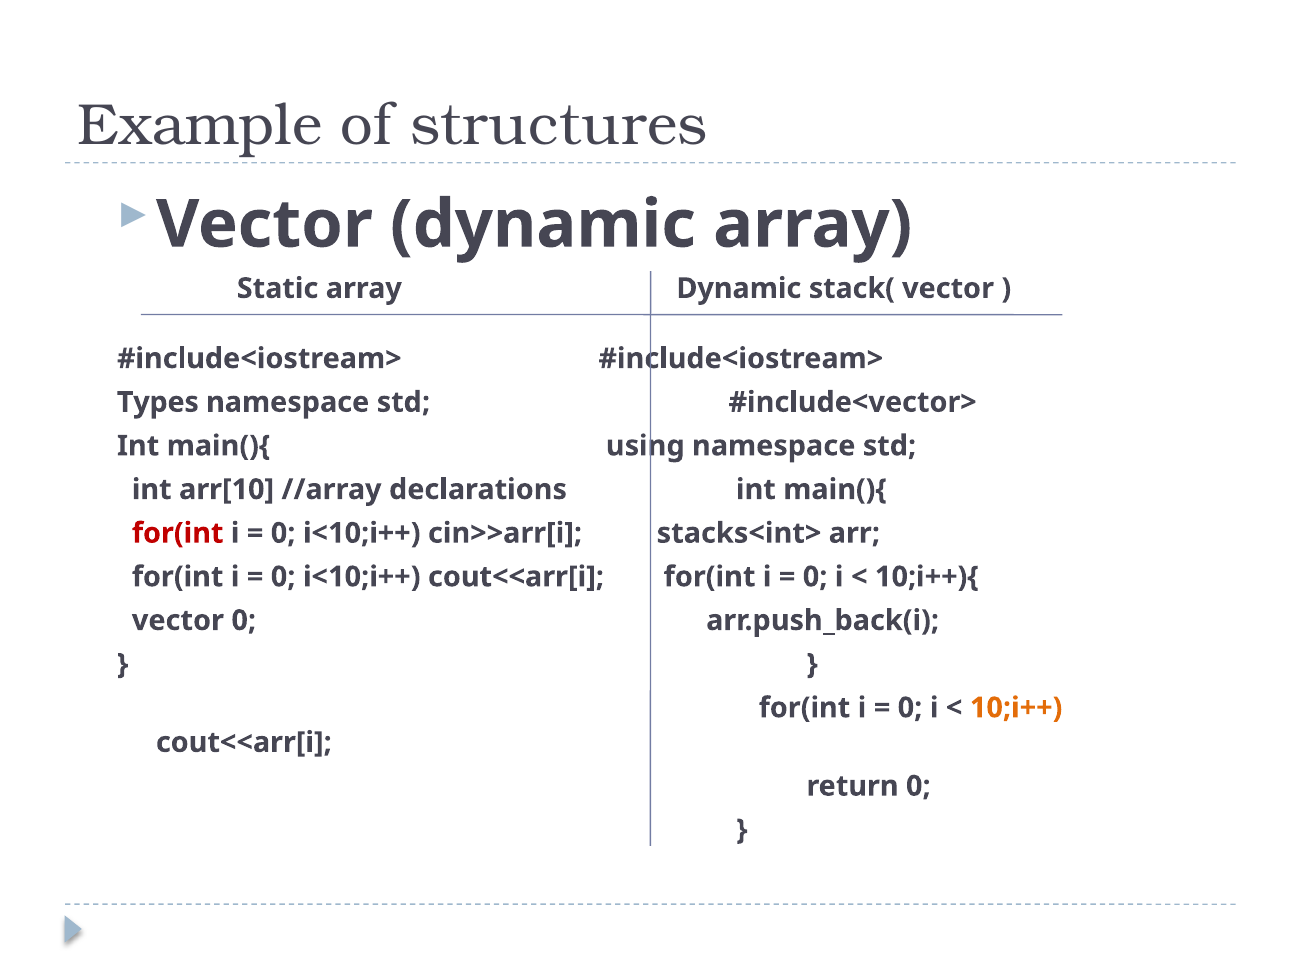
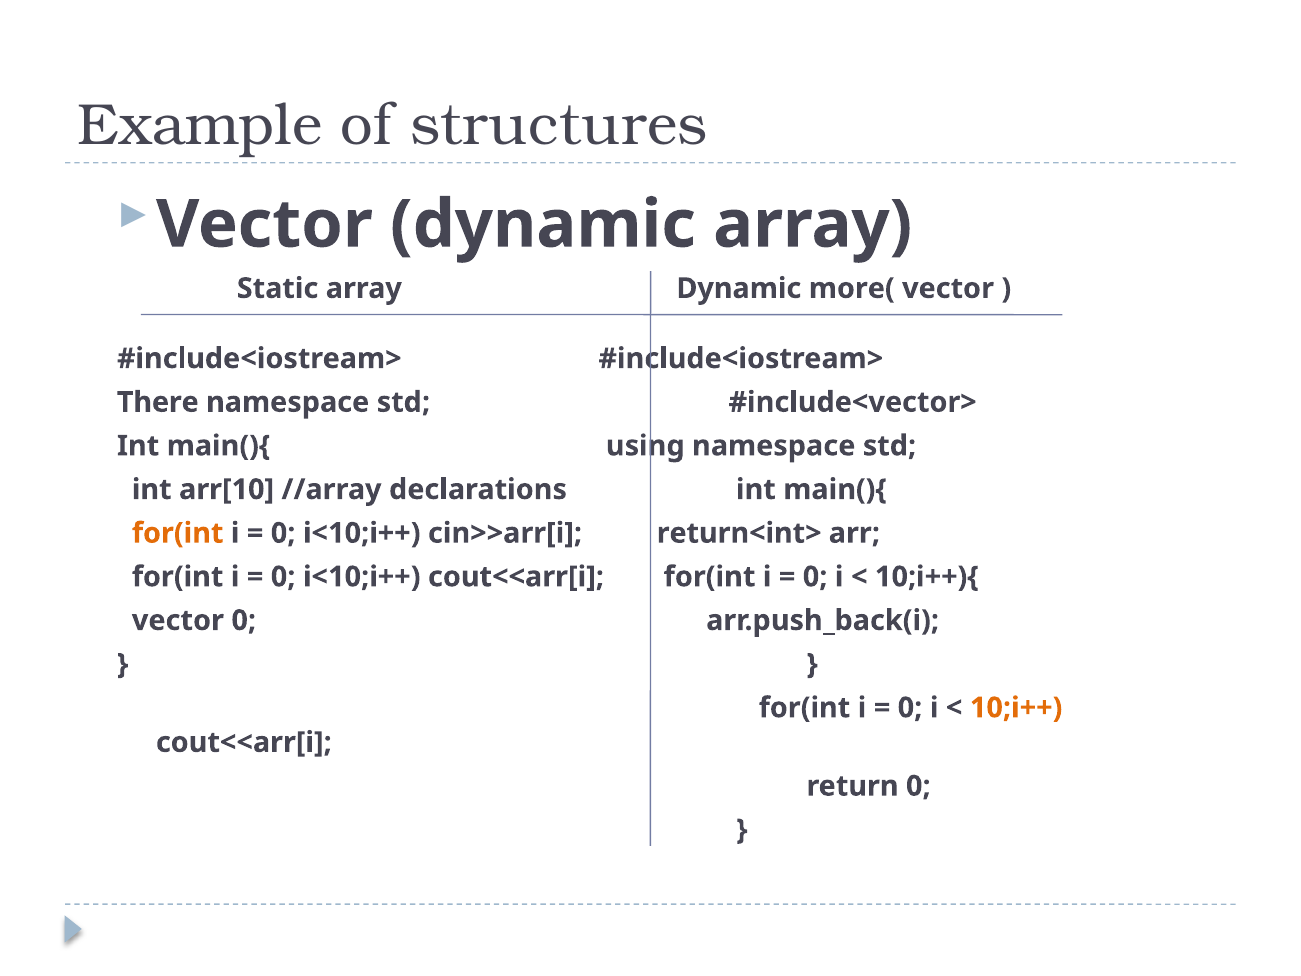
stack(: stack( -> more(
Types: Types -> There
for(int at (178, 533) colour: red -> orange
stacks<int>: stacks<int> -> return<int>
